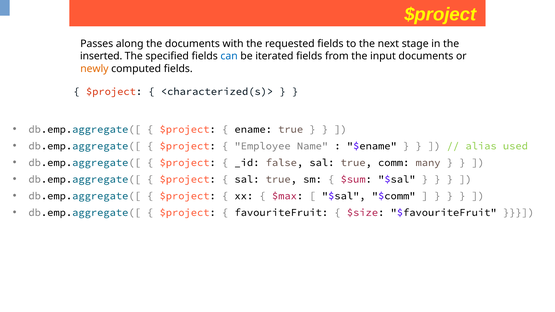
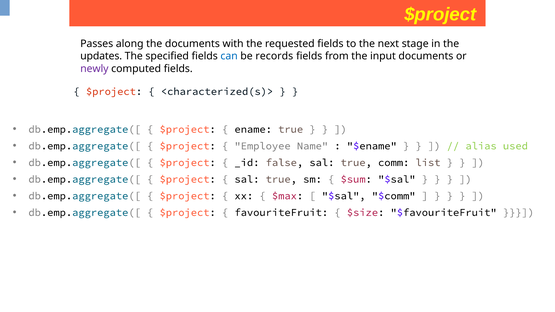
inserted: inserted -> updates
iterated: iterated -> records
newly colour: orange -> purple
many: many -> list
